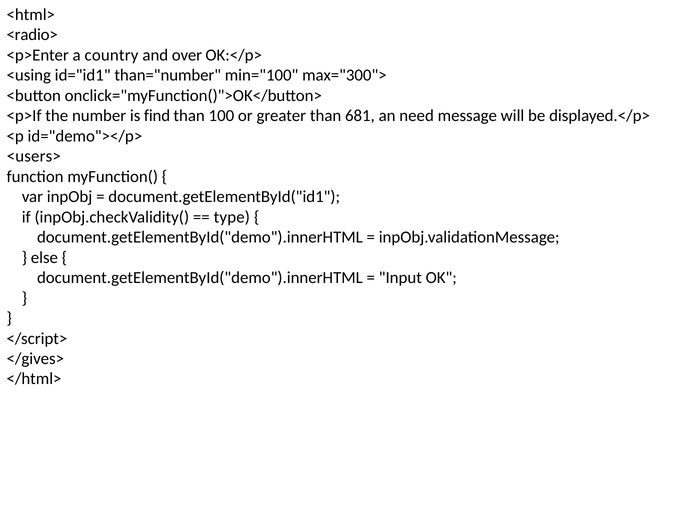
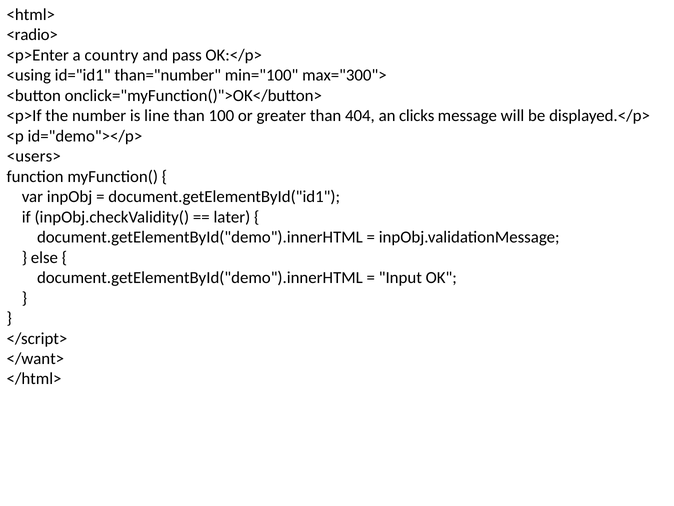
over: over -> pass
find: find -> line
681: 681 -> 404
need: need -> clicks
type: type -> later
</gives>: </gives> -> </want>
